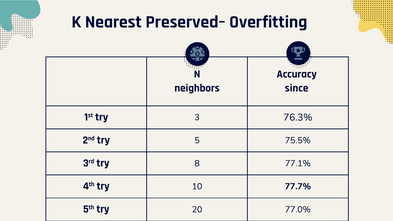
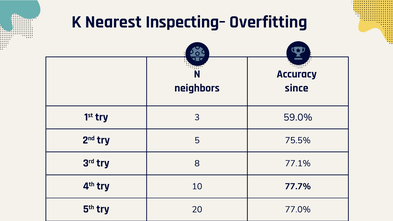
Preserved–: Preserved– -> Inspecting–
76.3%: 76.3% -> 59.0%
